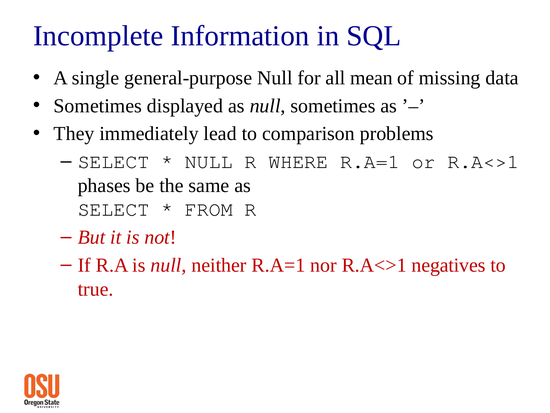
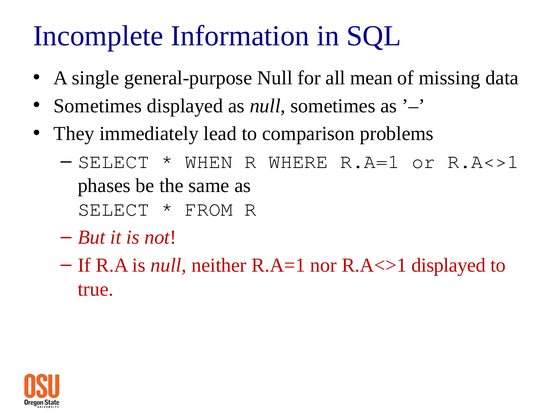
NULL at (209, 161): NULL -> WHEN
R.A<>1 negatives: negatives -> displayed
